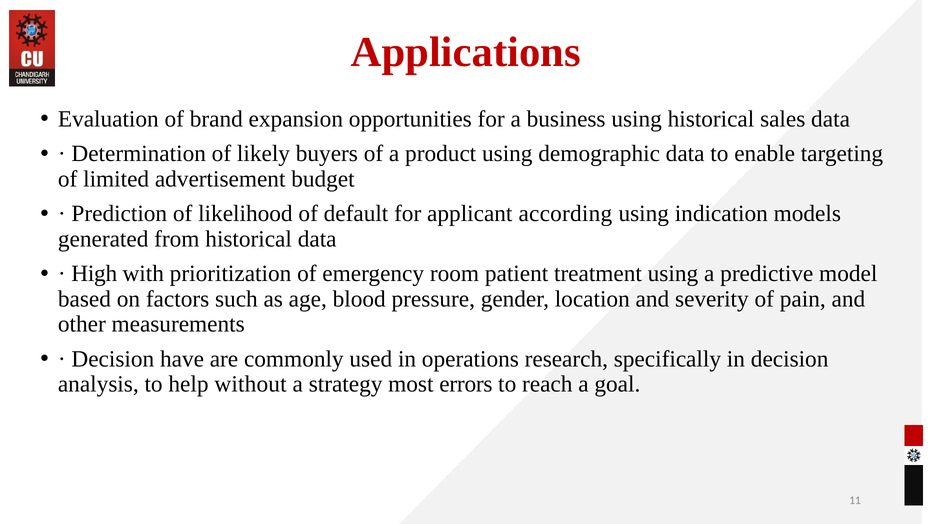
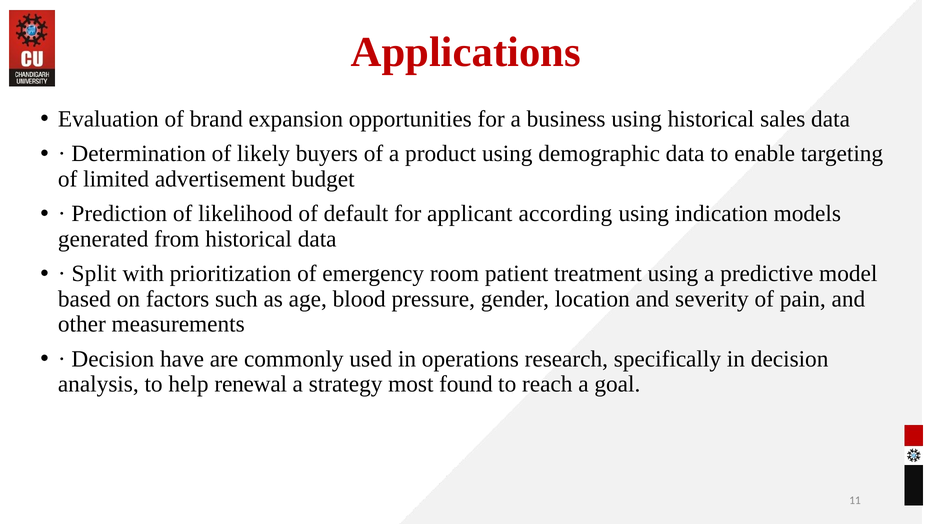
High: High -> Split
without: without -> renewal
errors: errors -> found
